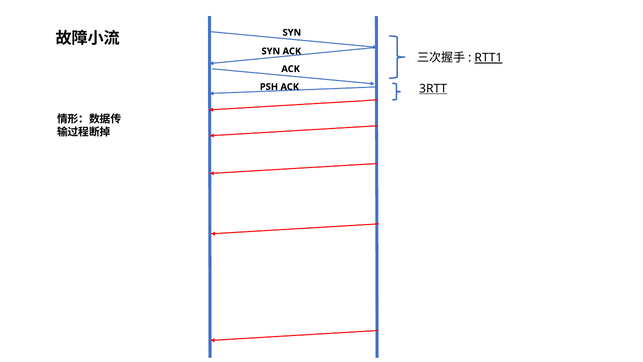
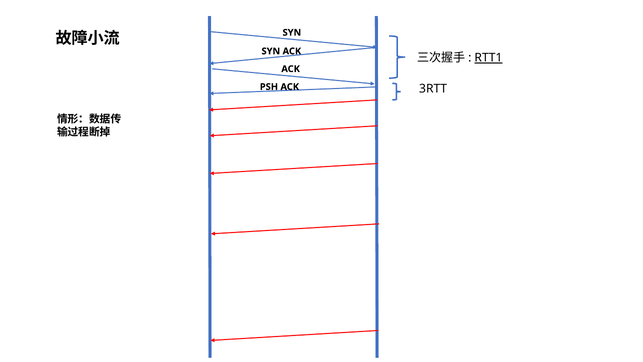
3RTT underline: present -> none
